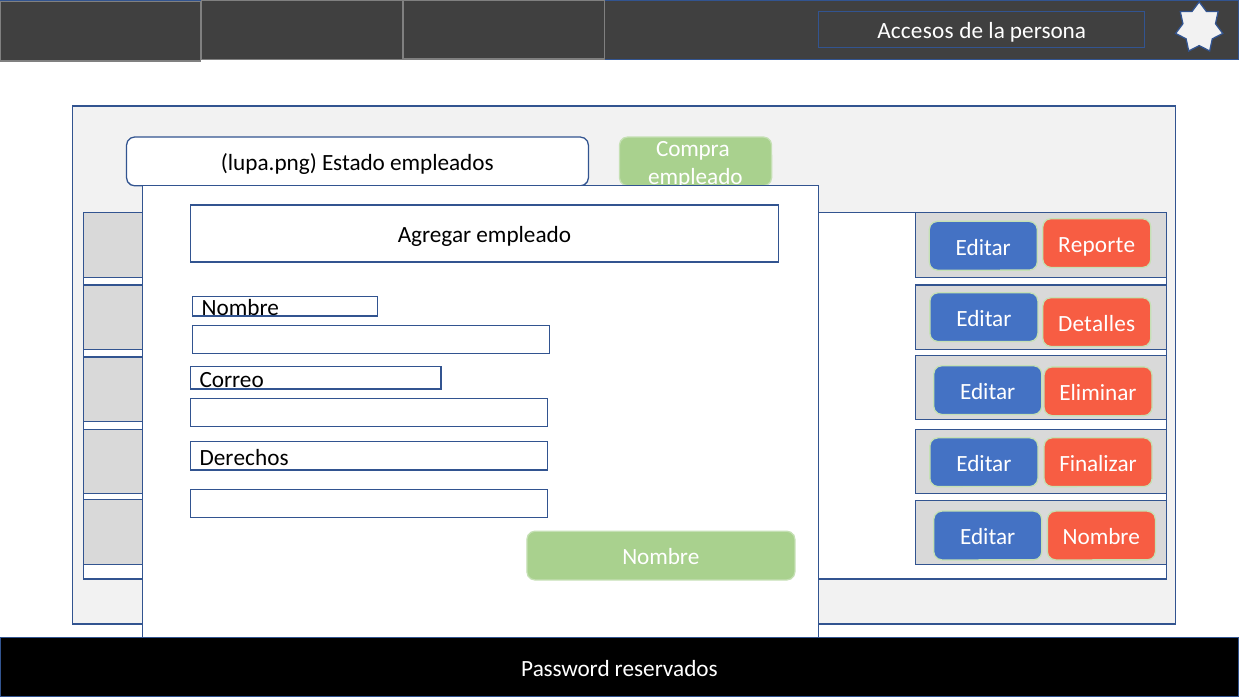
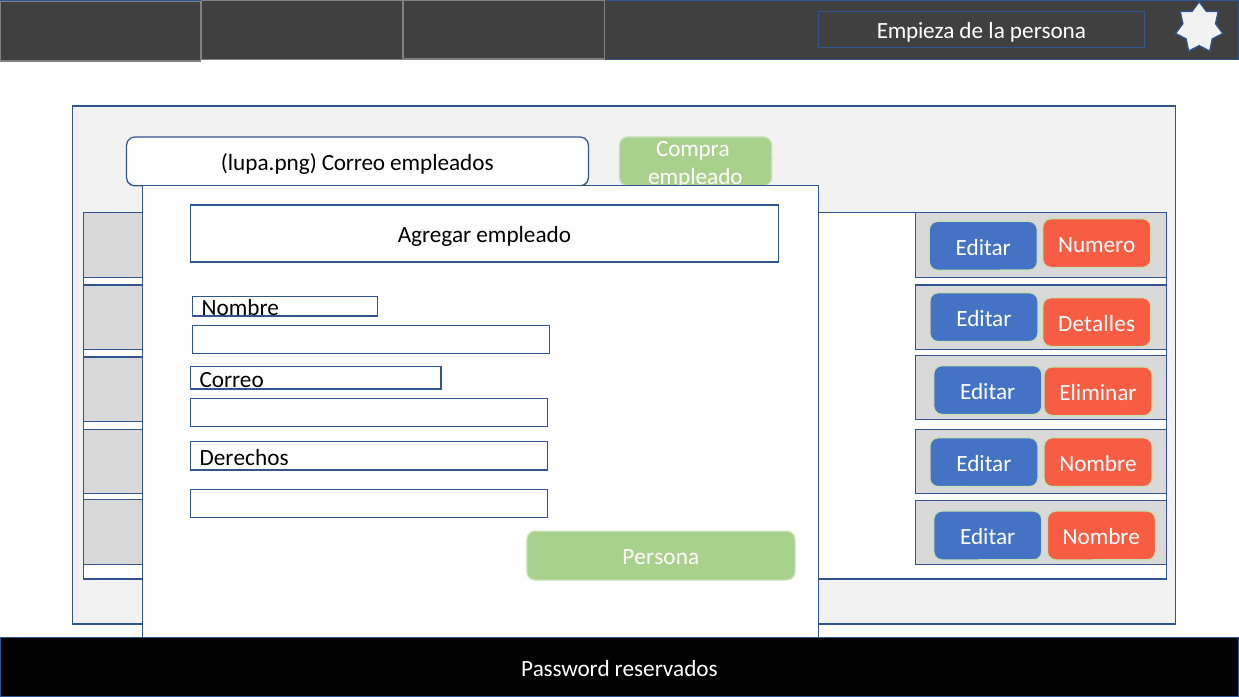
Accesos: Accesos -> Empieza
lupa.png Estado: Estado -> Correo
Reporte: Reporte -> Numero
Finalizar at (1098, 464): Finalizar -> Nombre
Nombre at (661, 557): Nombre -> Persona
